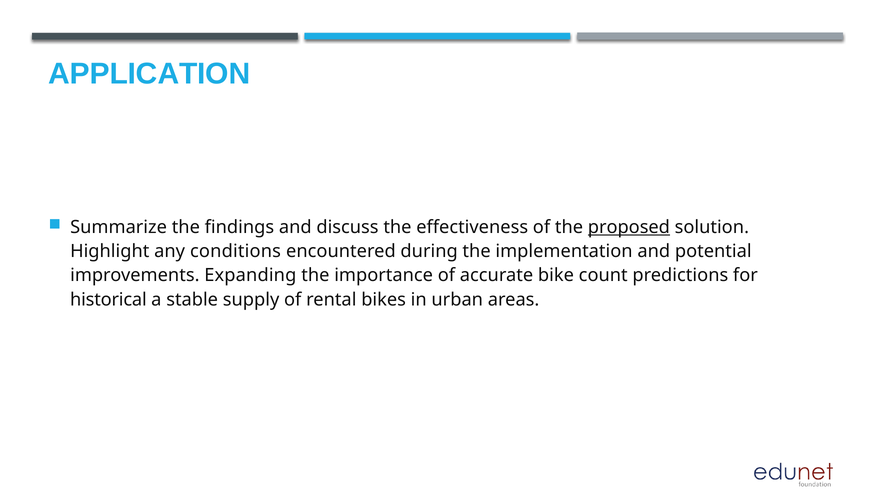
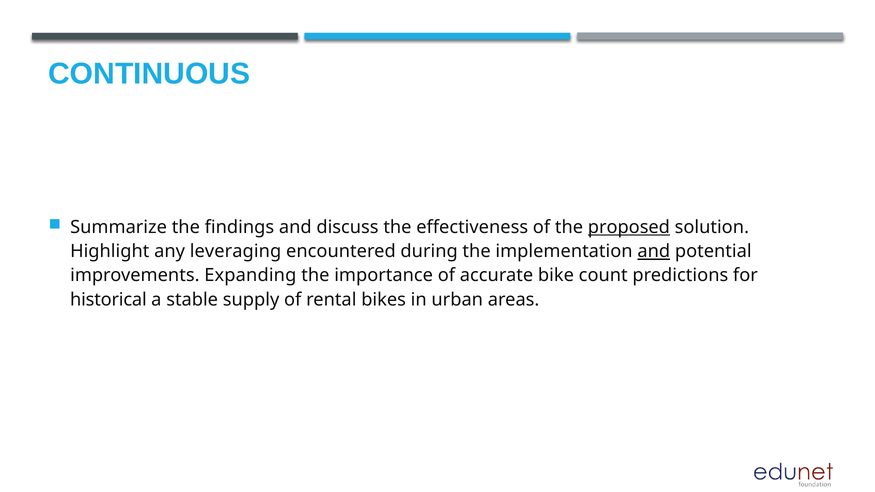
APPLICATION: APPLICATION -> CONTINUOUS
conditions: conditions -> leveraging
and at (654, 251) underline: none -> present
